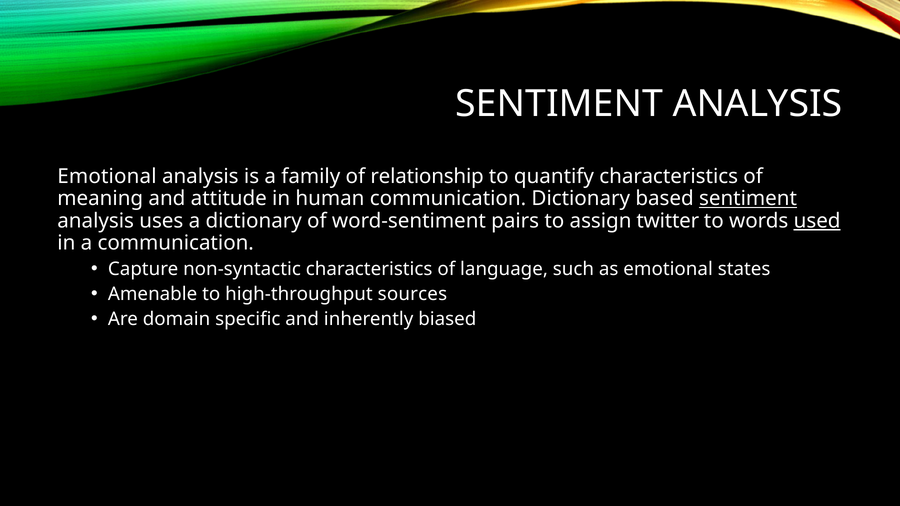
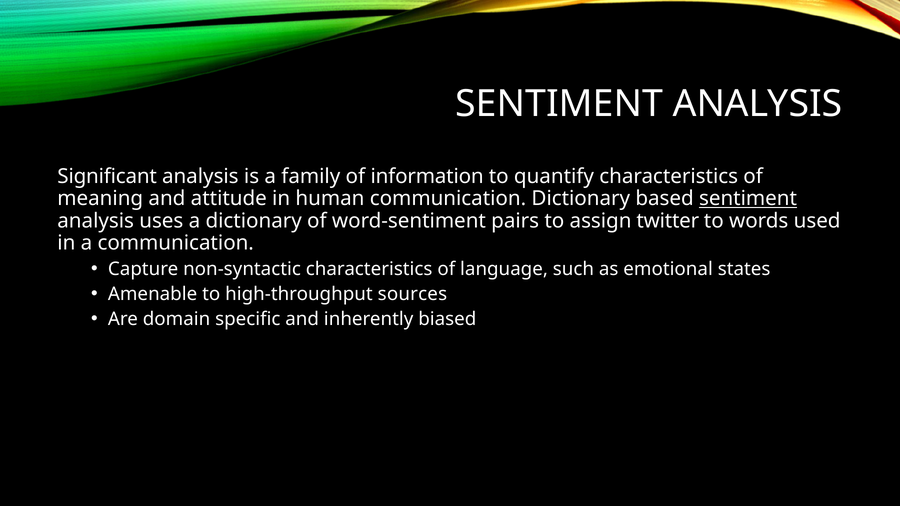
Emotional at (107, 176): Emotional -> Significant
relationship: relationship -> information
used underline: present -> none
